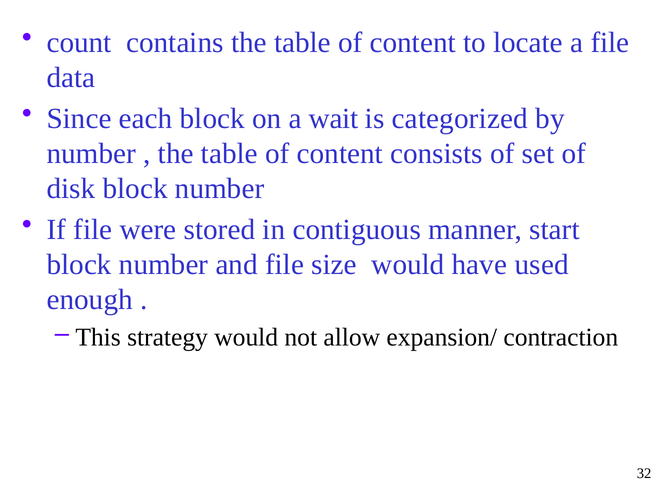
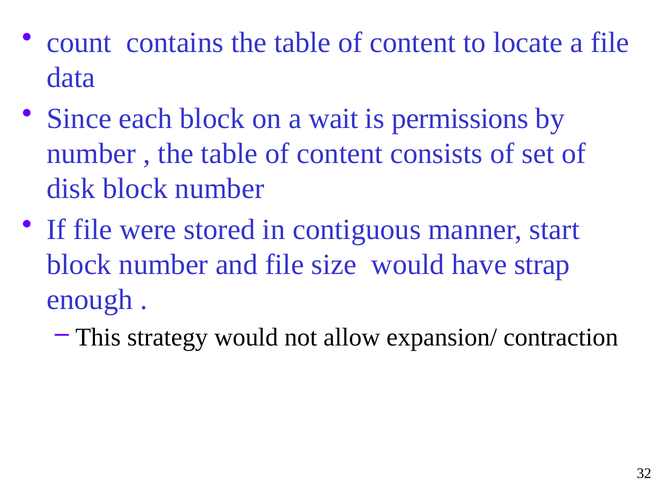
categorized: categorized -> permissions
used: used -> strap
